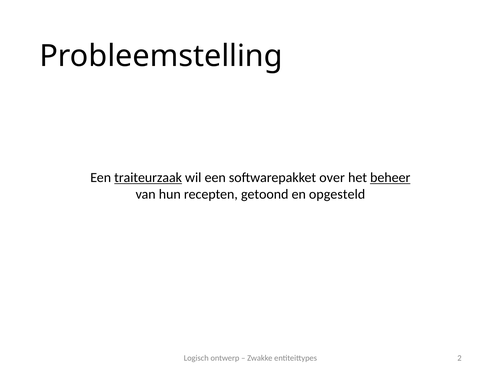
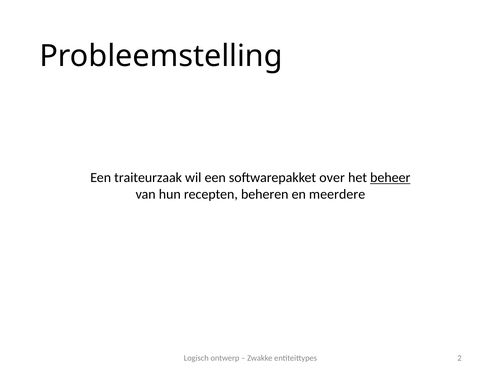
traiteurzaak underline: present -> none
getoond: getoond -> beheren
opgesteld: opgesteld -> meerdere
